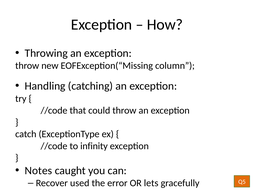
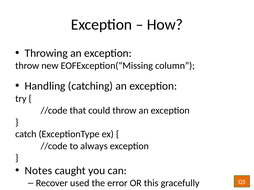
infinity: infinity -> always
lets: lets -> this
